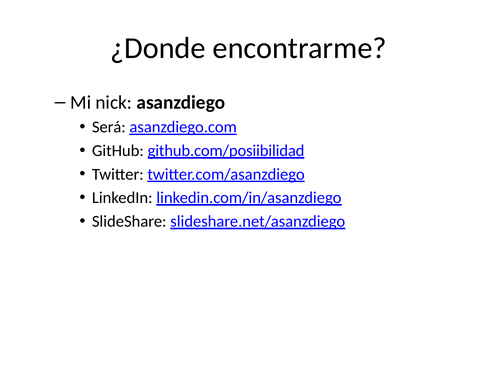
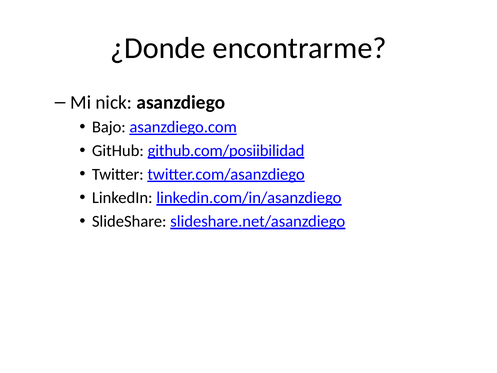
Será: Será -> Bajo
